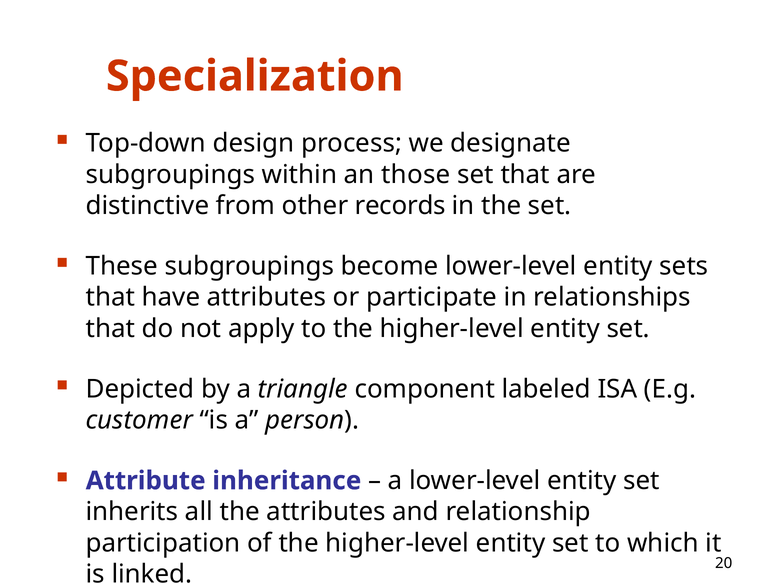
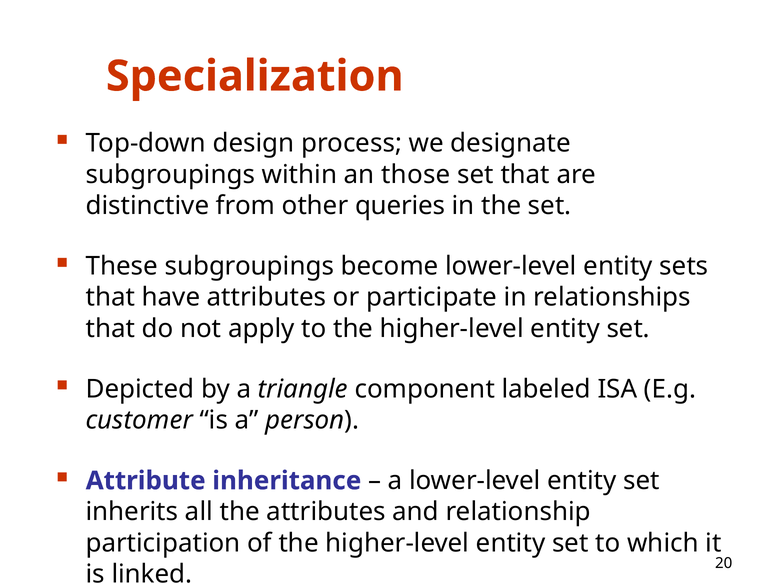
records: records -> queries
